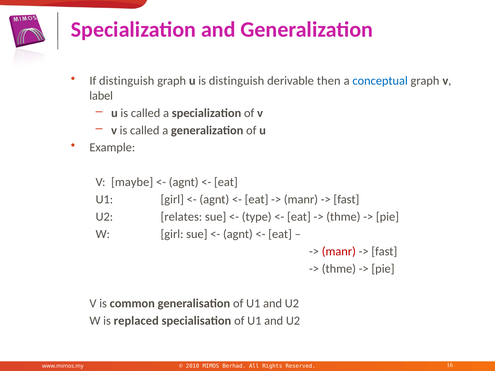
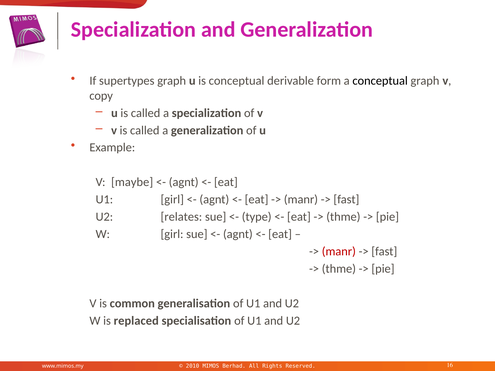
If distinguish: distinguish -> supertypes
is distinguish: distinguish -> conceptual
then: then -> form
conceptual at (380, 81) colour: blue -> black
label: label -> copy
